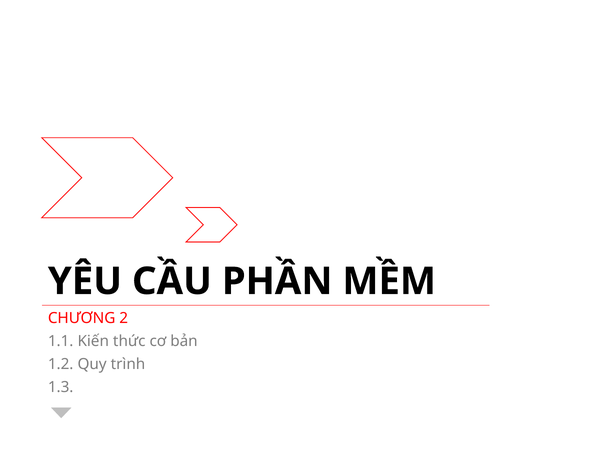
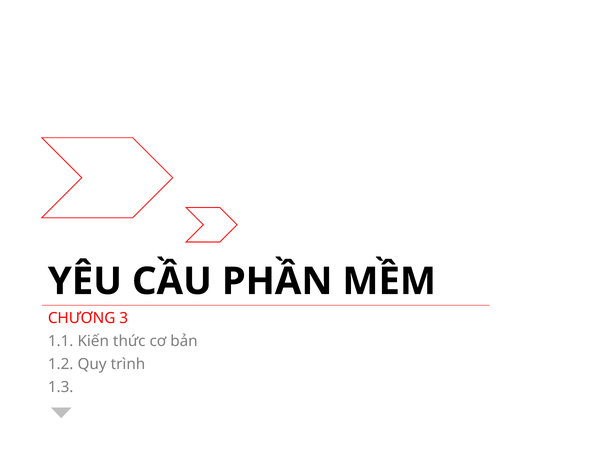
2: 2 -> 3
